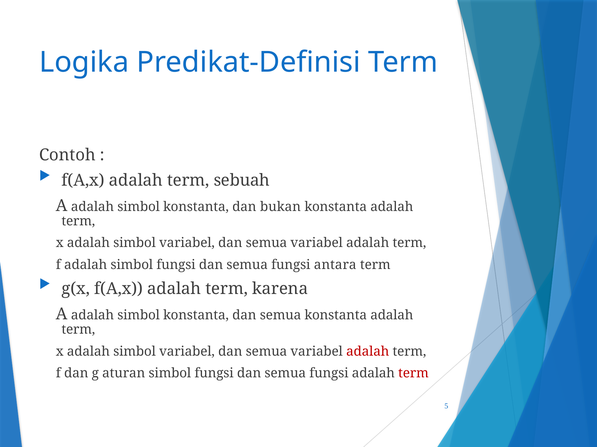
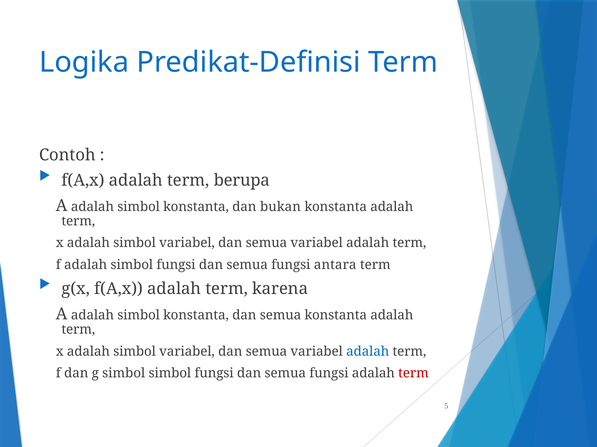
sebuah: sebuah -> berupa
adalah at (368, 352) colour: red -> blue
g aturan: aturan -> simbol
